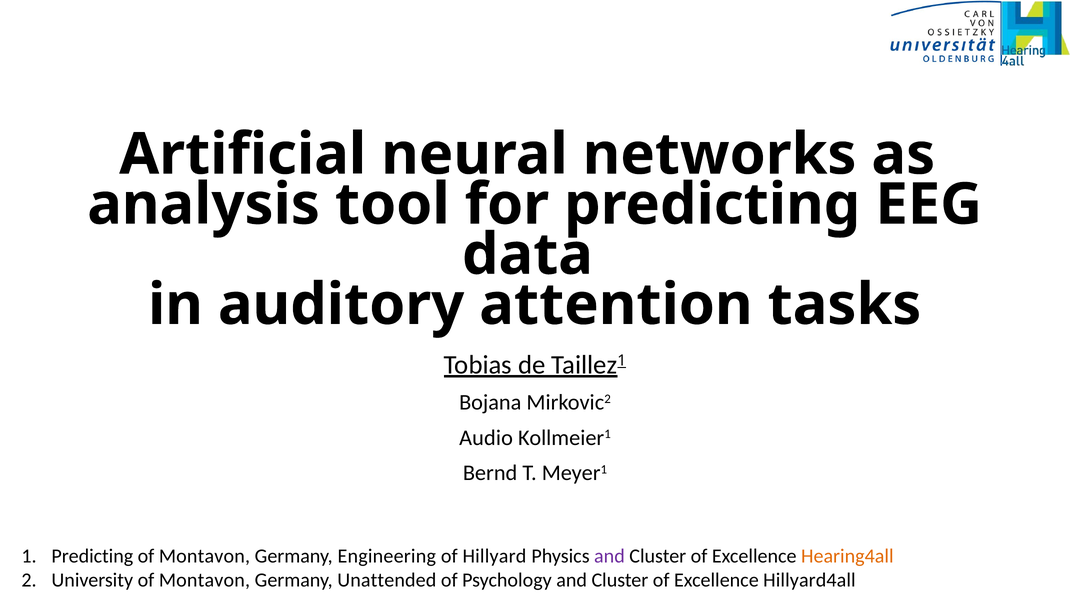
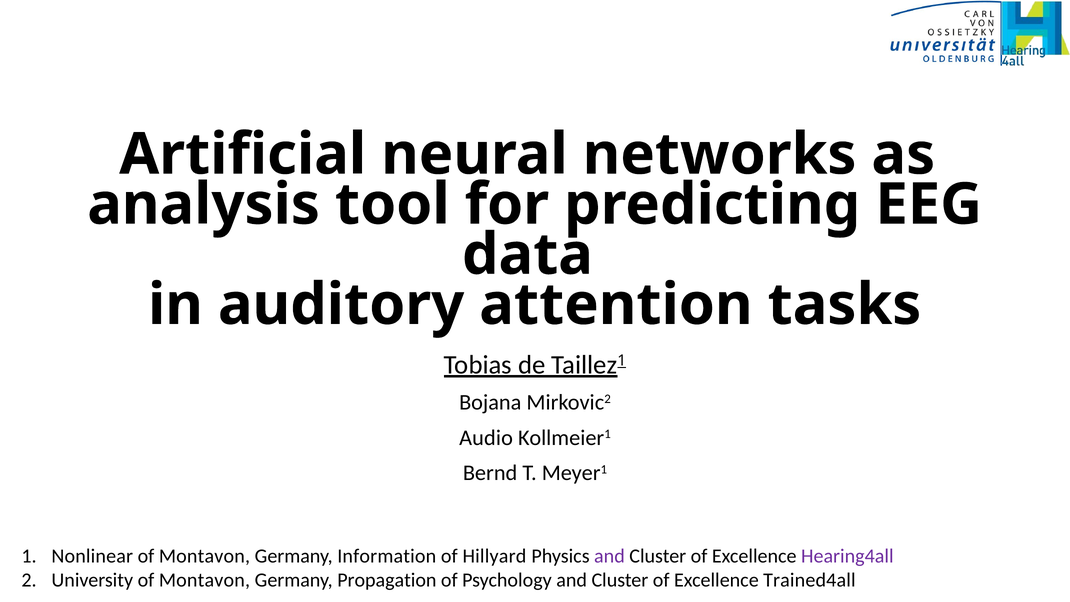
Predicting at (92, 556): Predicting -> Nonlinear
Engineering: Engineering -> Information
Hearing4all colour: orange -> purple
Unattended: Unattended -> Propagation
Hillyard4all: Hillyard4all -> Trained4all
